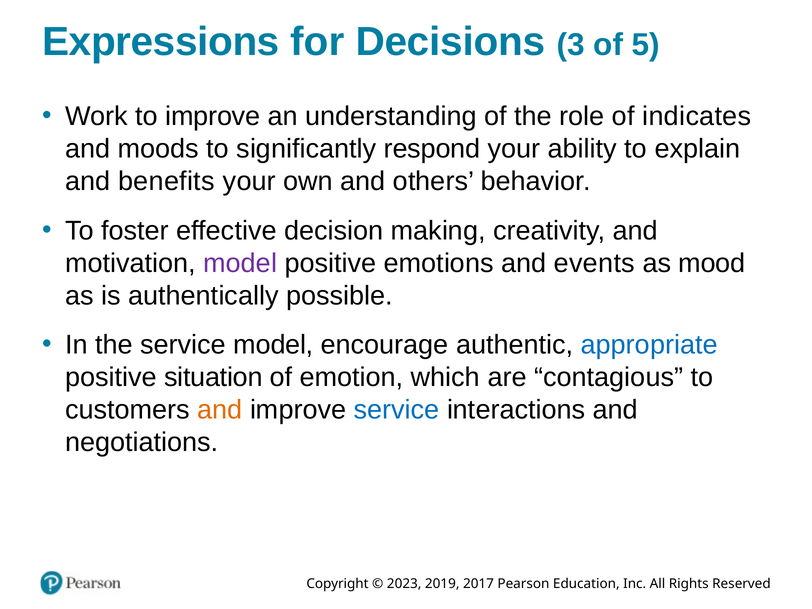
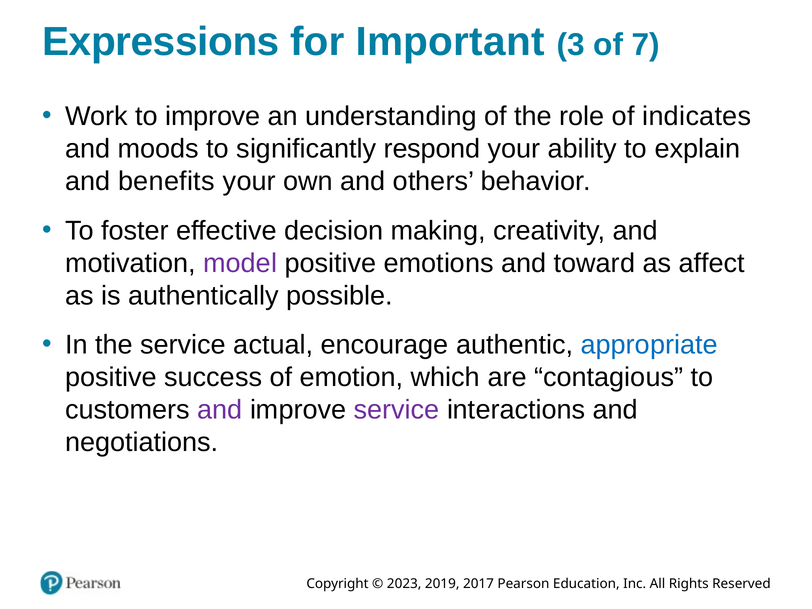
Decisions: Decisions -> Important
5: 5 -> 7
events: events -> toward
mood: mood -> affect
service model: model -> actual
situation: situation -> success
and at (220, 410) colour: orange -> purple
service at (397, 410) colour: blue -> purple
